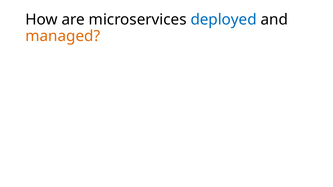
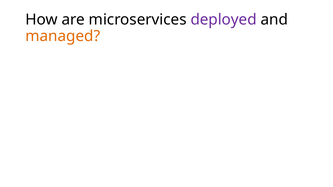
deployed colour: blue -> purple
